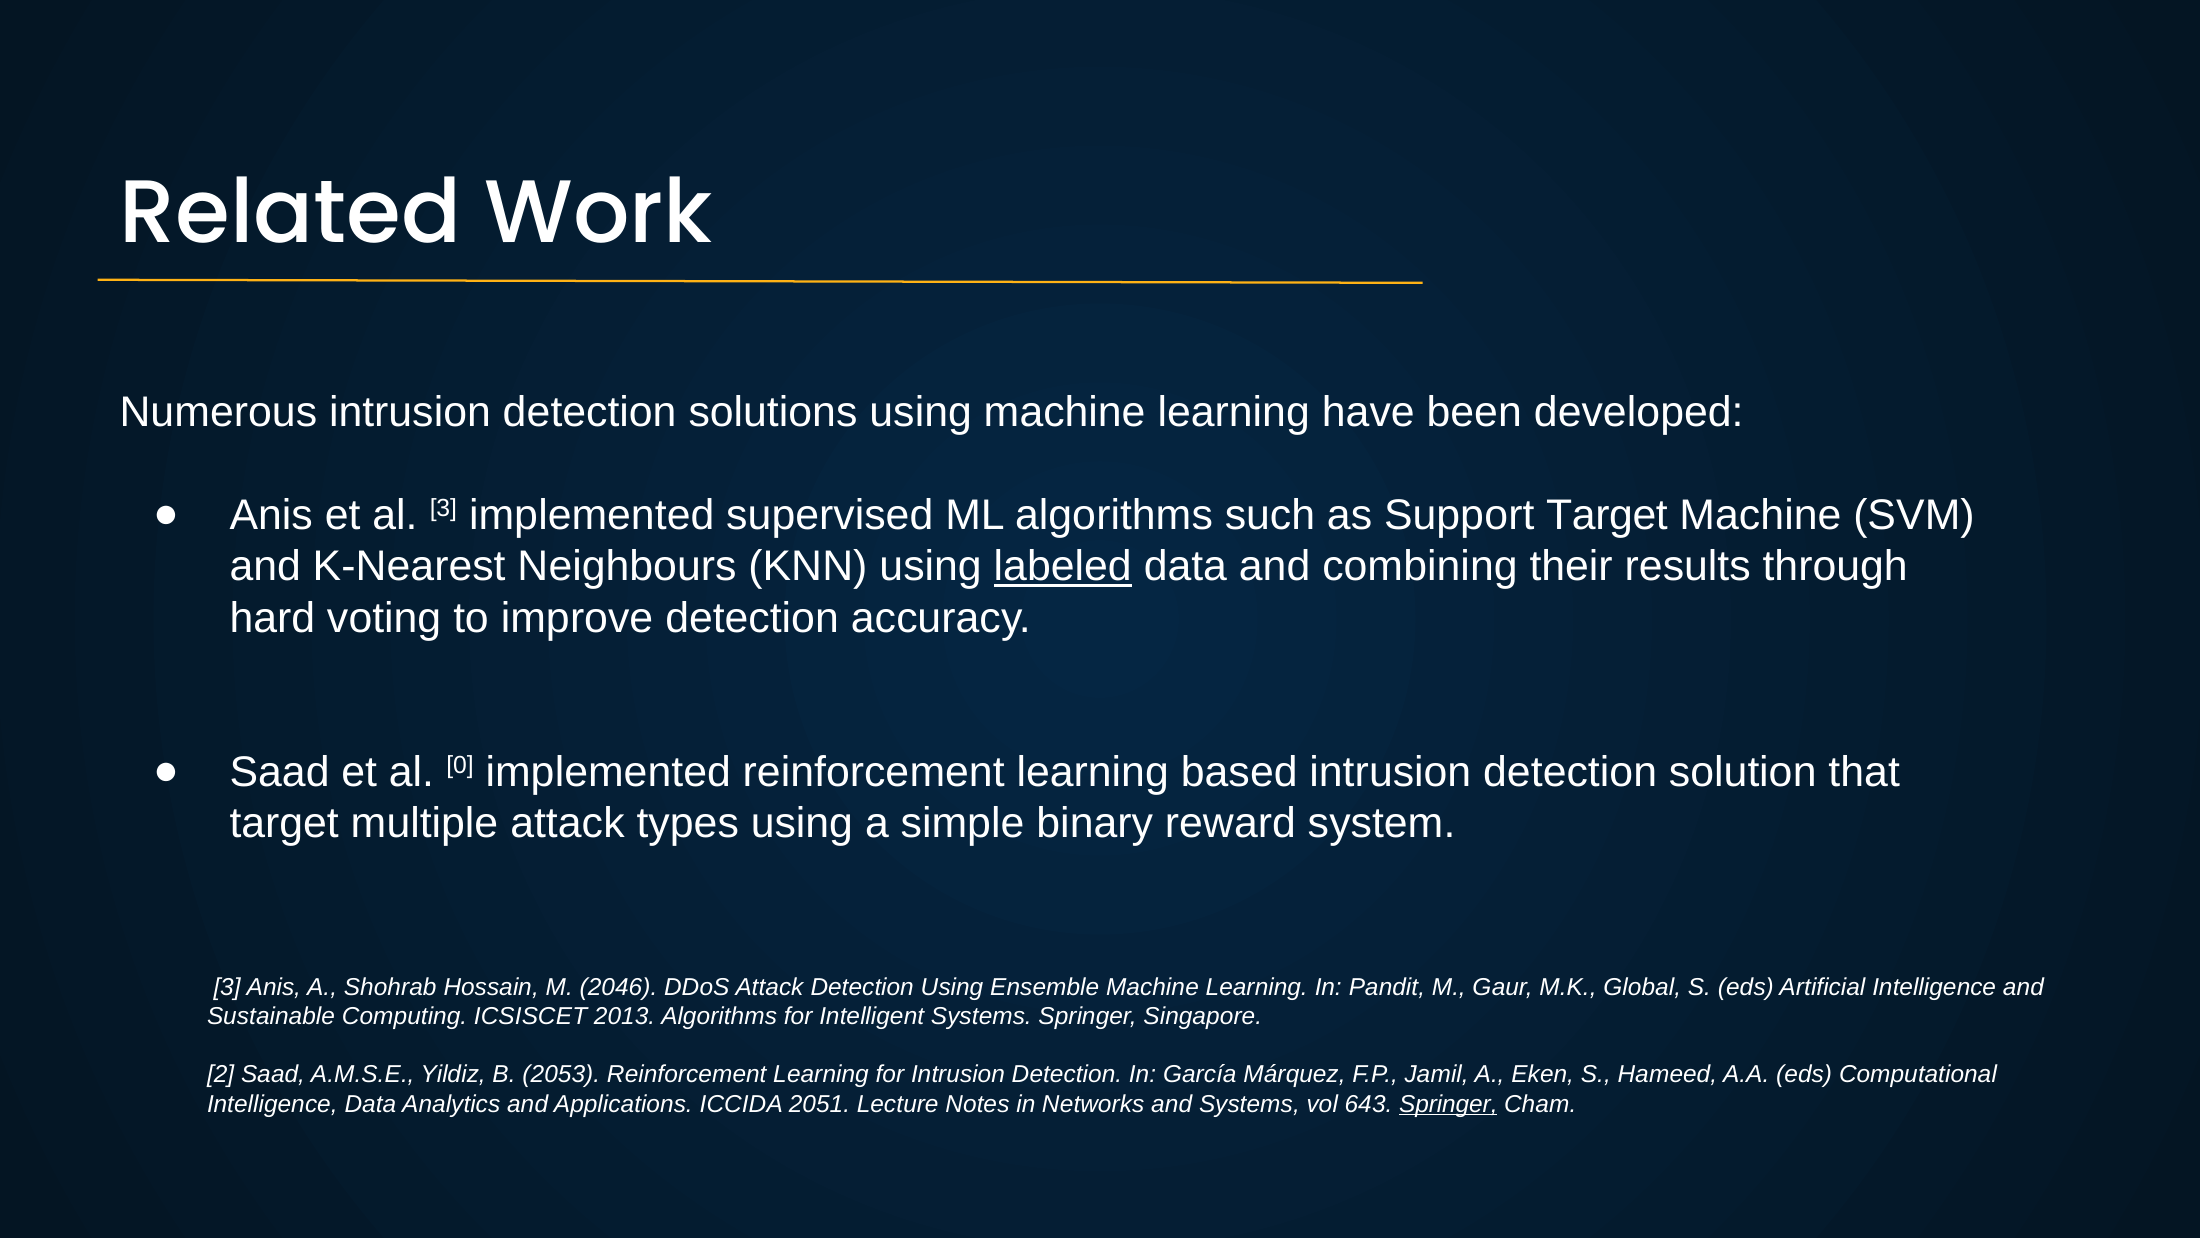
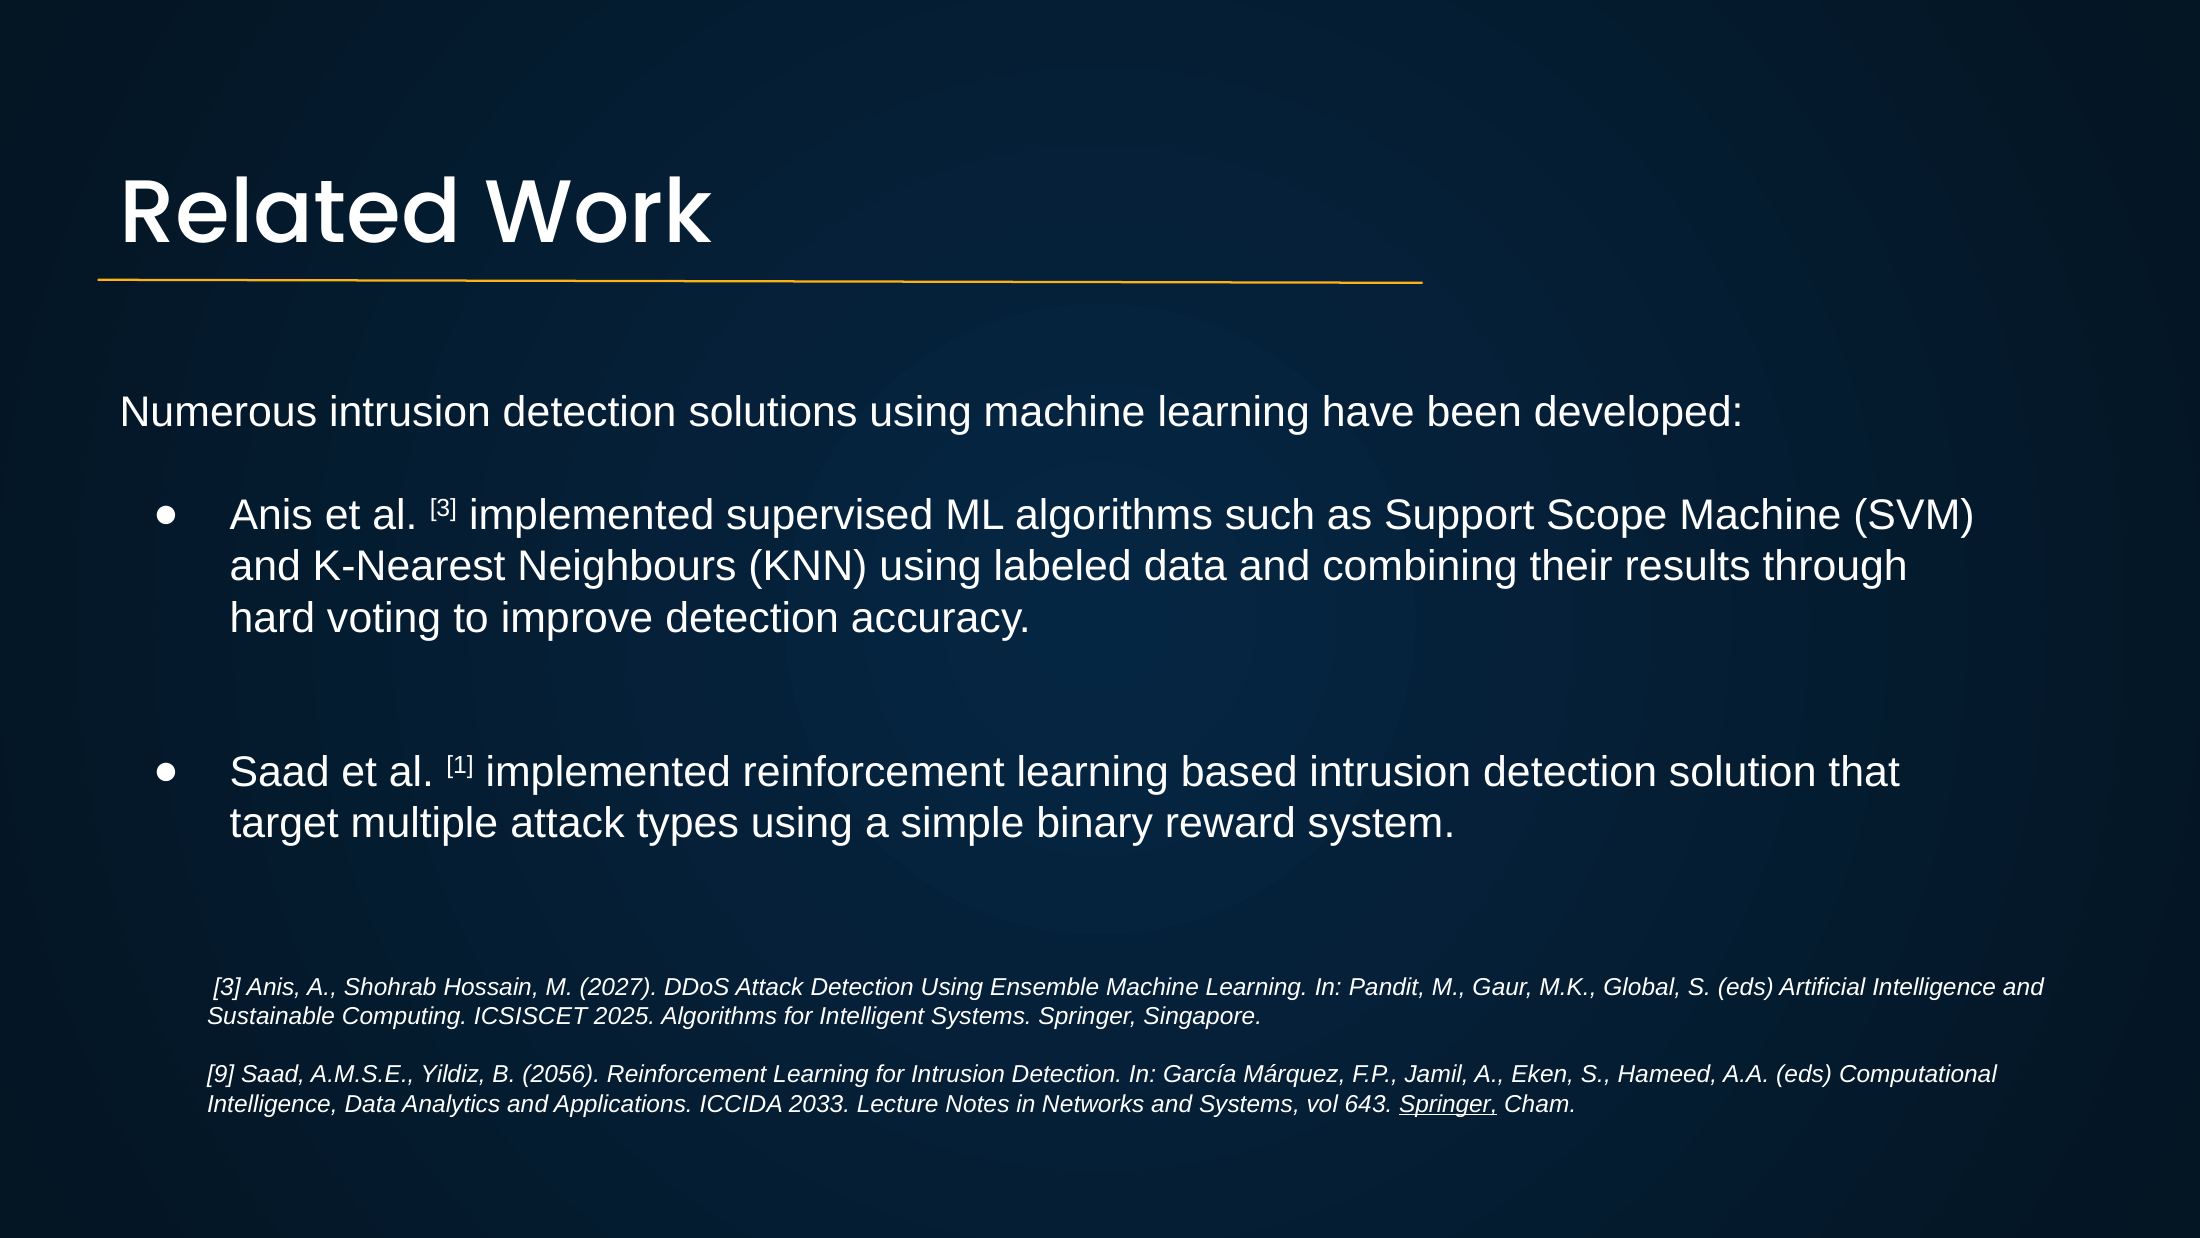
Support Target: Target -> Scope
labeled underline: present -> none
0: 0 -> 1
2046: 2046 -> 2027
2013: 2013 -> 2025
2: 2 -> 9
2053: 2053 -> 2056
2051: 2051 -> 2033
